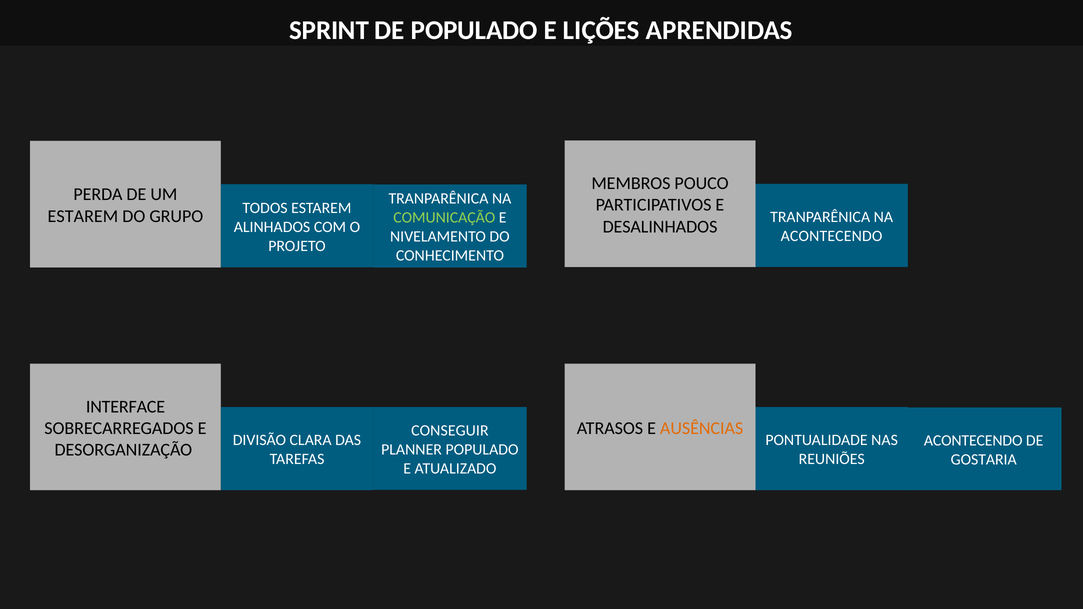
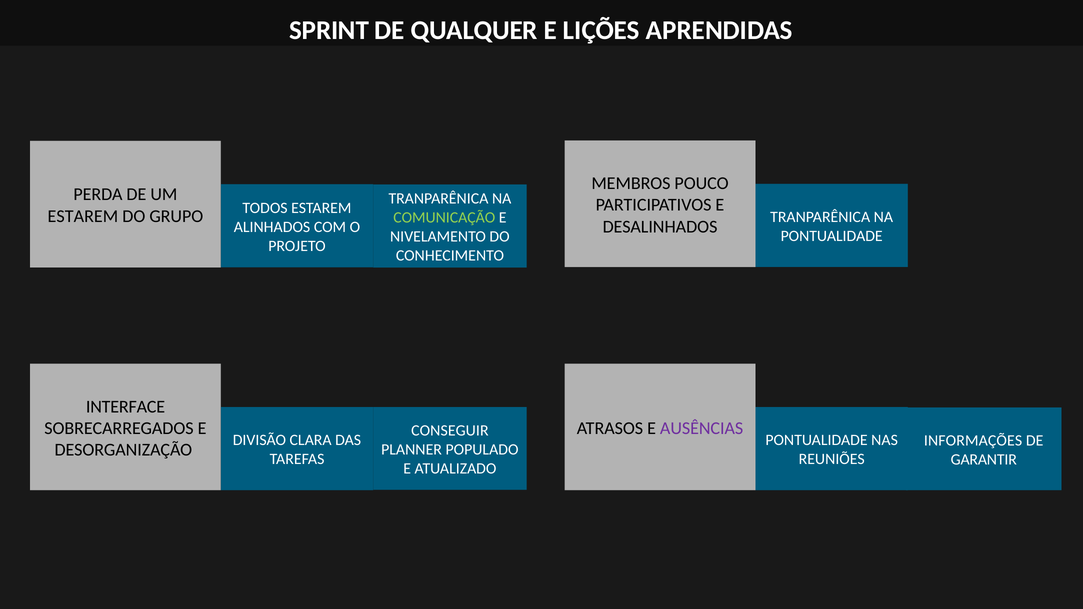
DE POPULADO: POPULADO -> QUALQUER
ACONTECENDO at (832, 236): ACONTECENDO -> PONTUALIDADE
AUSÊNCIAS colour: orange -> purple
ACONTECENDO at (973, 441): ACONTECENDO -> INFORMAÇÕES
GOSTARIA: GOSTARIA -> GARANTIR
